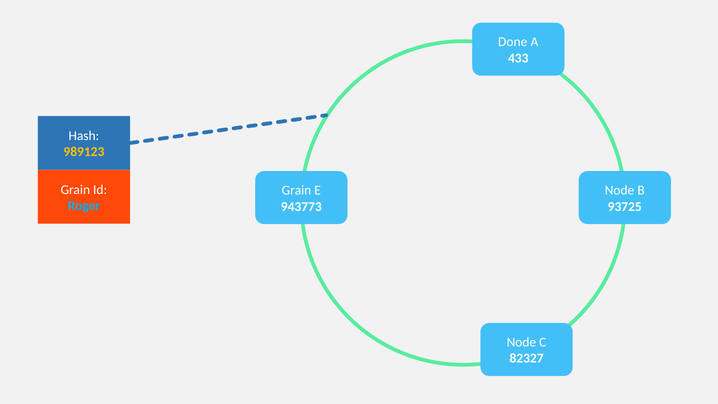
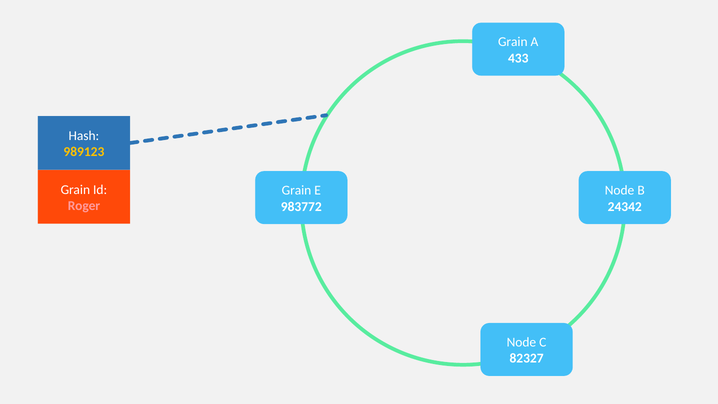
Done at (513, 42): Done -> Grain
Roger colour: light blue -> pink
943773: 943773 -> 983772
93725: 93725 -> 24342
